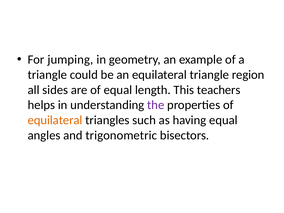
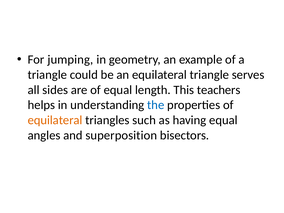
region: region -> serves
the colour: purple -> blue
trigonometric: trigonometric -> superposition
